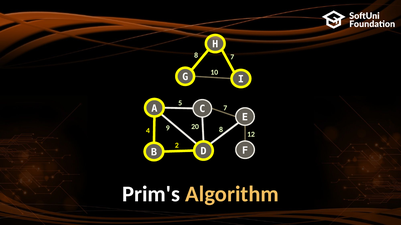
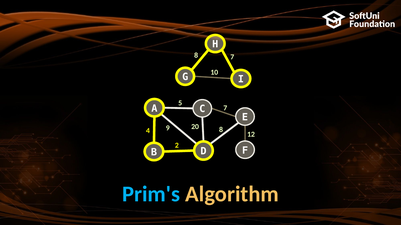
Prim's colour: white -> light blue
